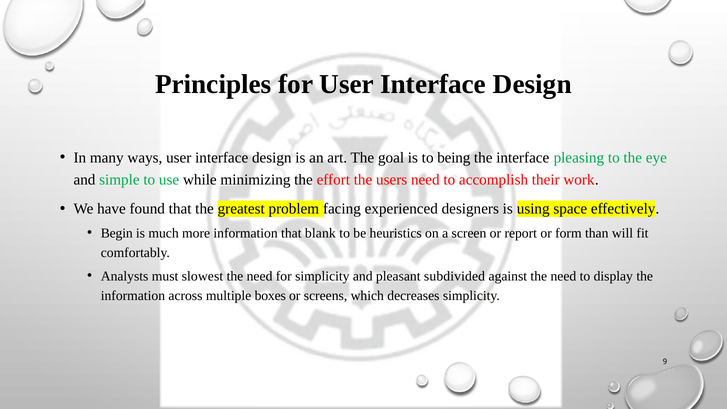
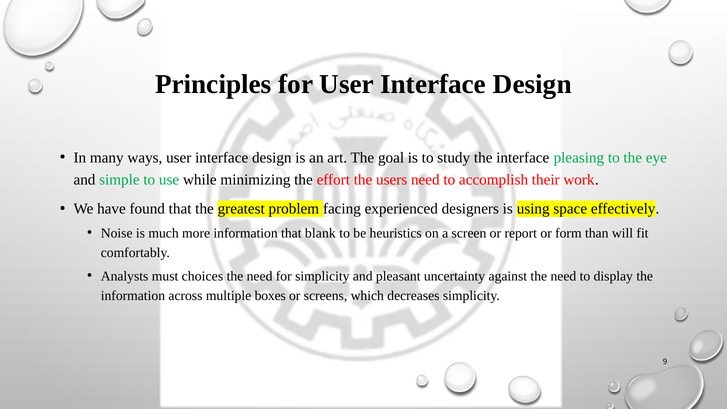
being: being -> study
Begin: Begin -> Noise
slowest: slowest -> choices
subdivided: subdivided -> uncertainty
